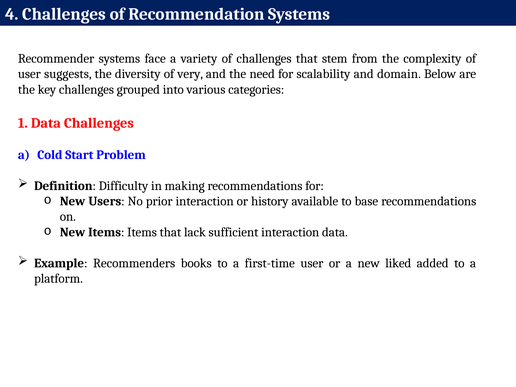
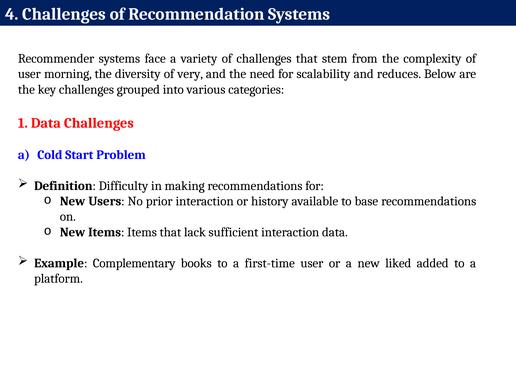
suggests: suggests -> morning
domain: domain -> reduces
Recommenders: Recommenders -> Complementary
